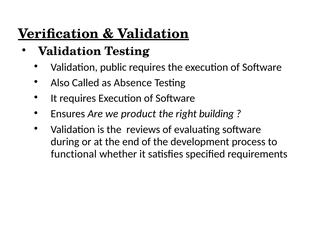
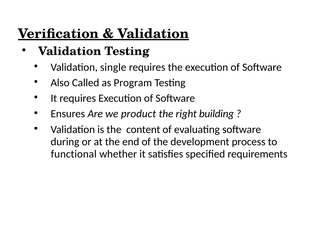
public: public -> single
Absence: Absence -> Program
reviews: reviews -> content
